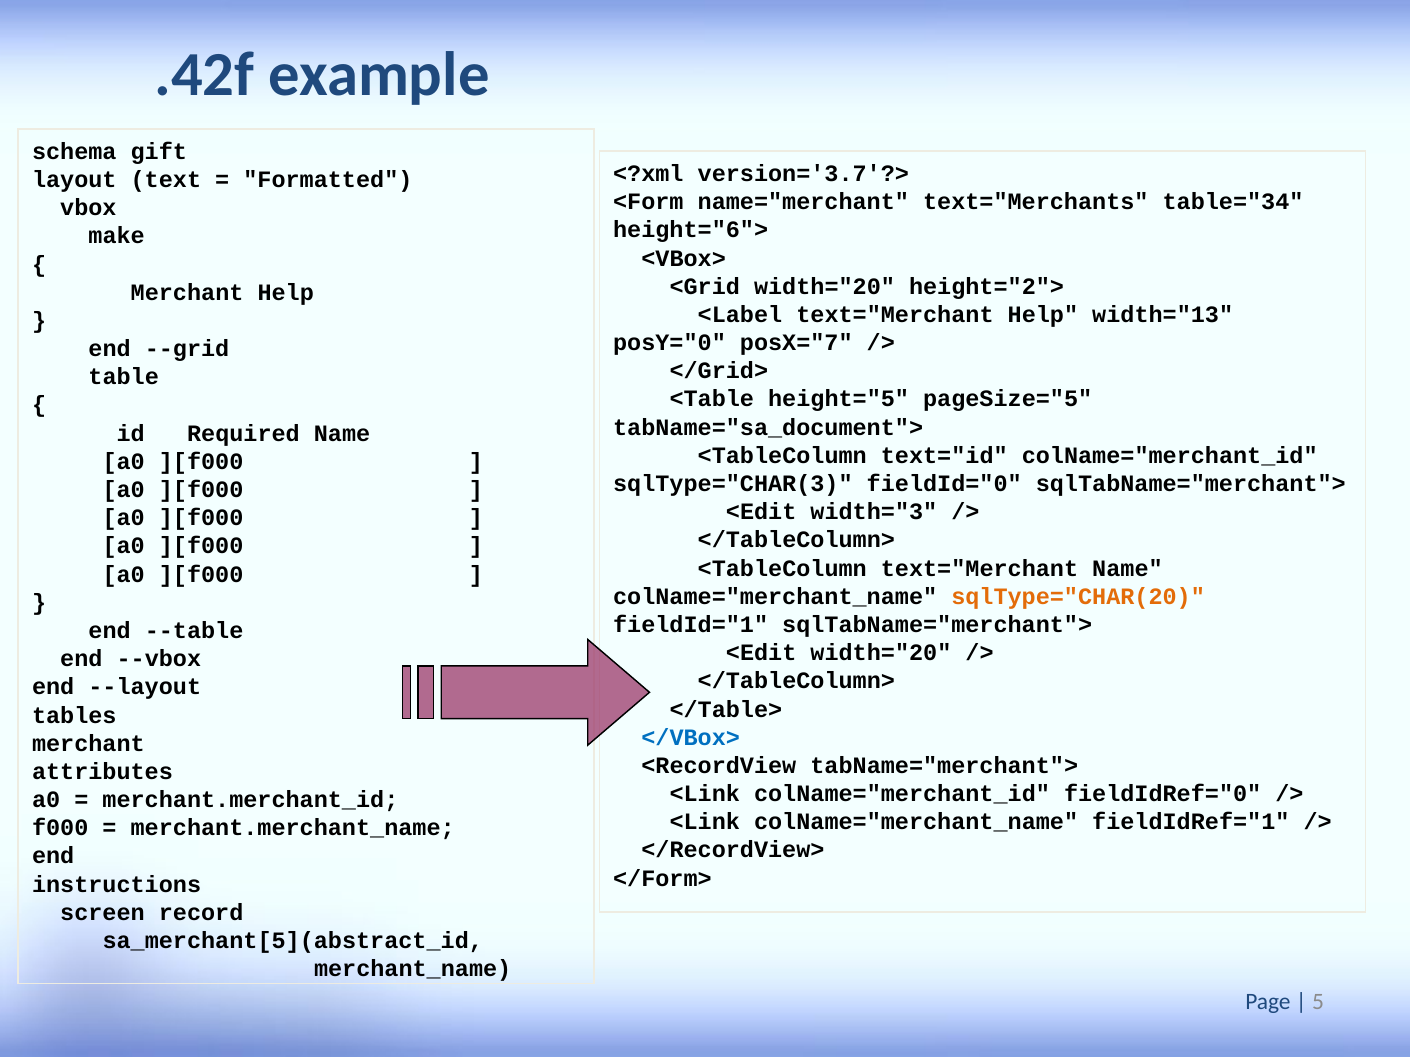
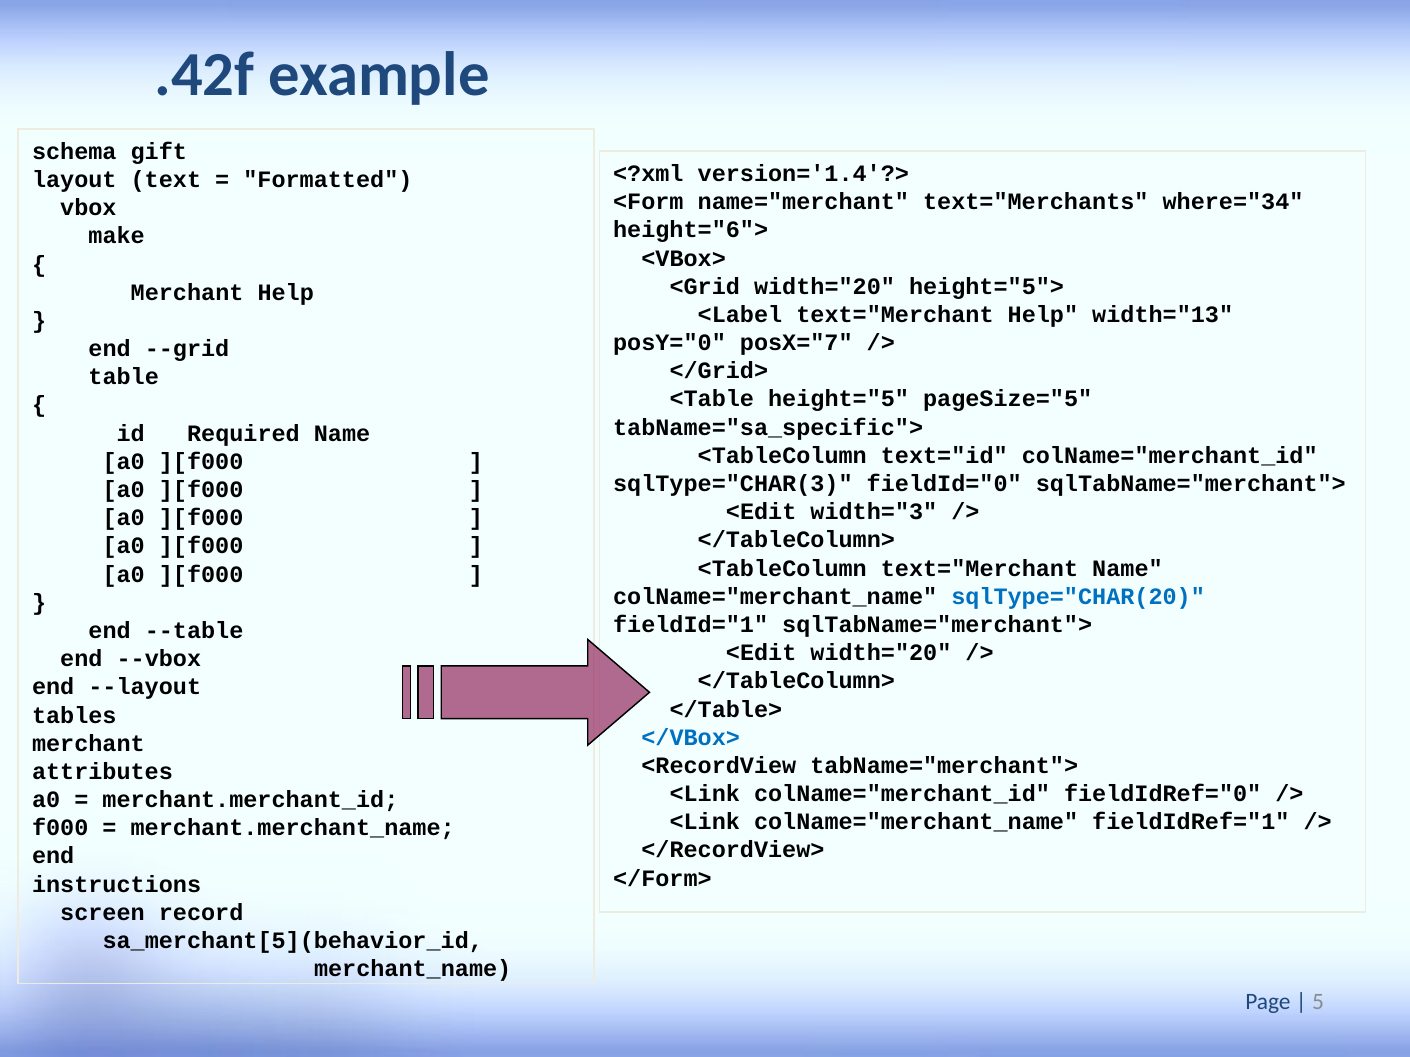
version='3.7'?>: version='3.7'?> -> version='1.4'?>
table="34: table="34 -> where="34
height="2">: height="2"> -> height="5">
tabName="sa_document">: tabName="sa_document"> -> tabName="sa_specific">
sqlType="CHAR(20 colour: orange -> blue
sa_merchant[5](abstract_id: sa_merchant[5](abstract_id -> sa_merchant[5](behavior_id
